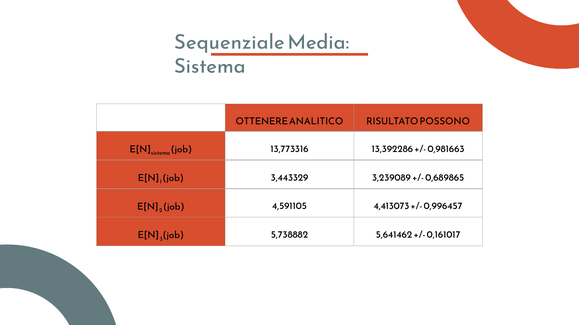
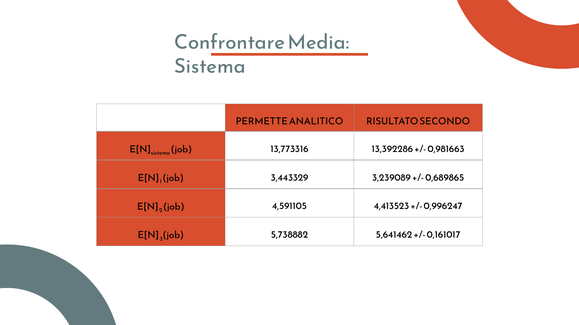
Sequenziale: Sequenziale -> Confrontare
OTTENERE: OTTENERE -> PERMETTE
POSSONO: POSSONO -> SECONDO
4,413073: 4,413073 -> 4,413523
0,996457: 0,996457 -> 0,996247
